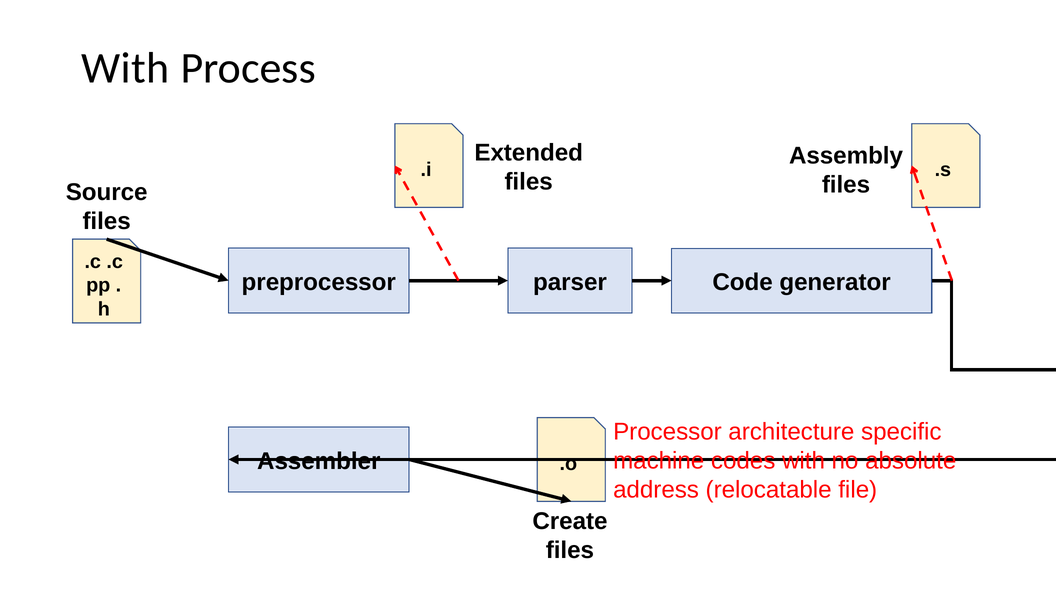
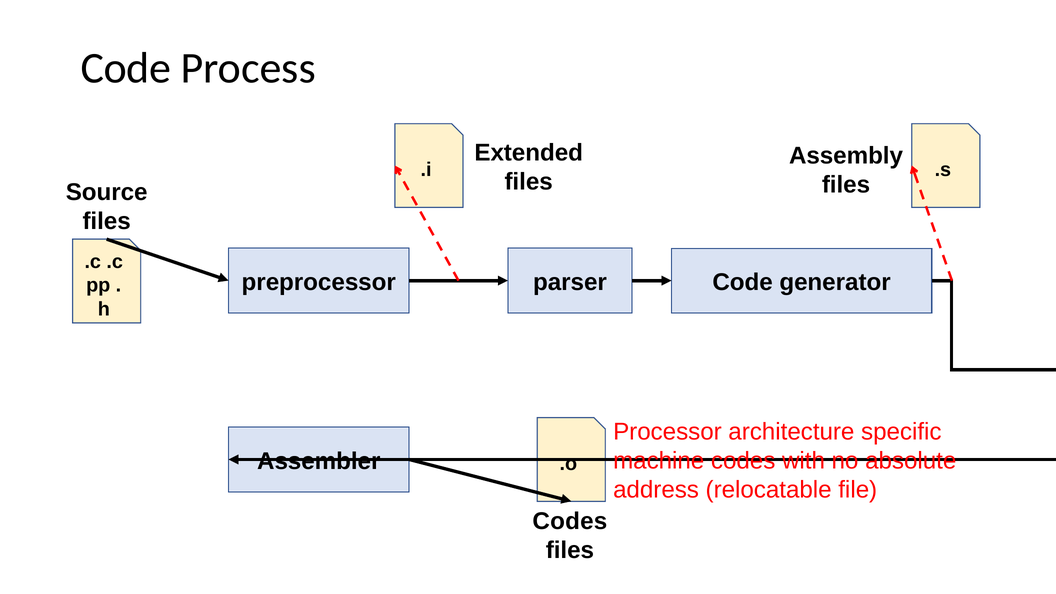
With at (125, 68): With -> Code
Create at (570, 521): Create -> Codes
